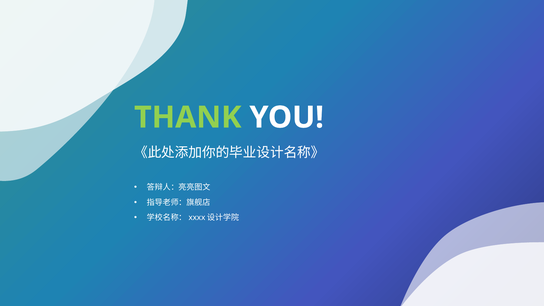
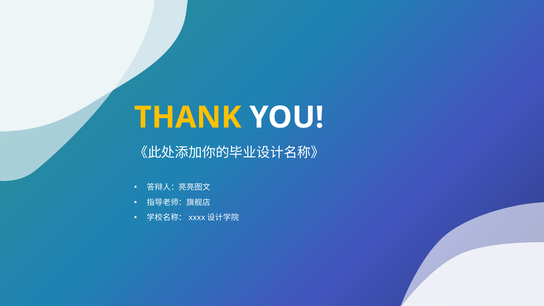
THANK colour: light green -> yellow
